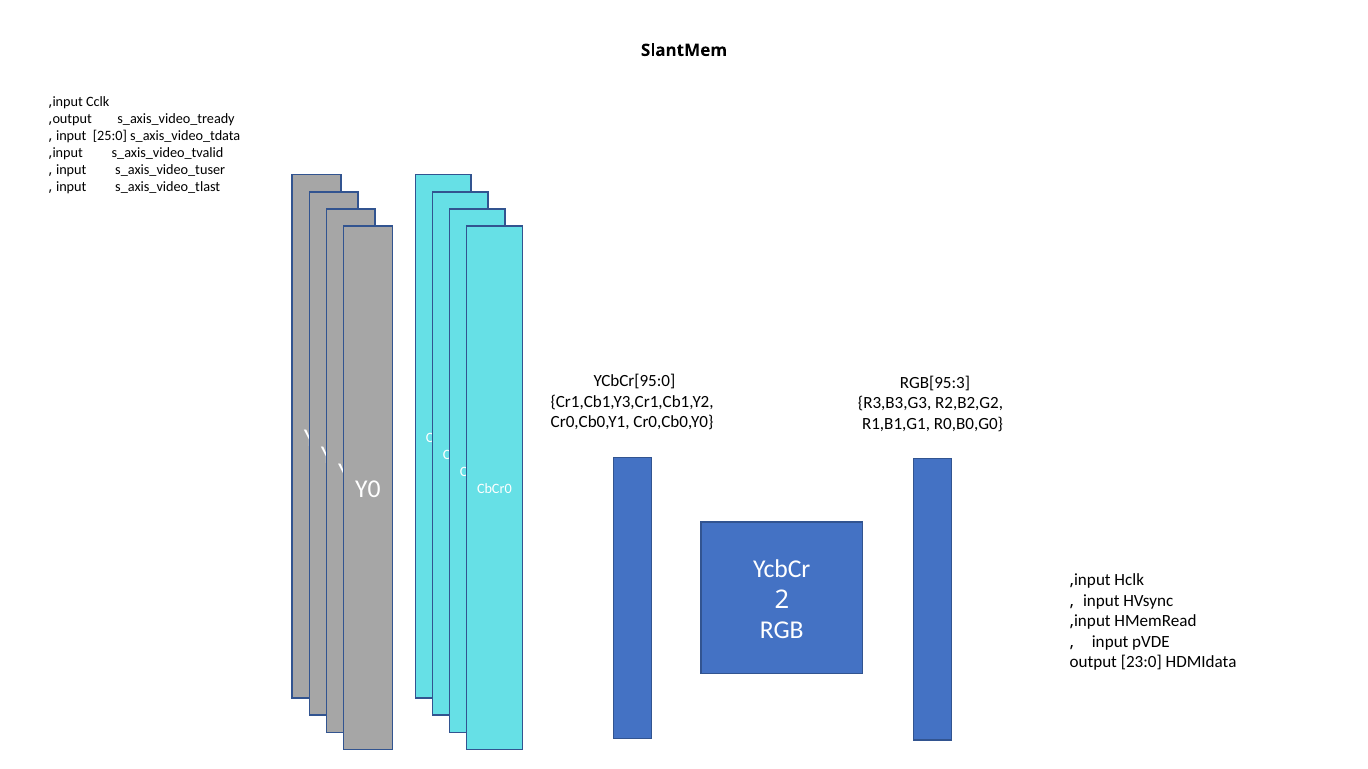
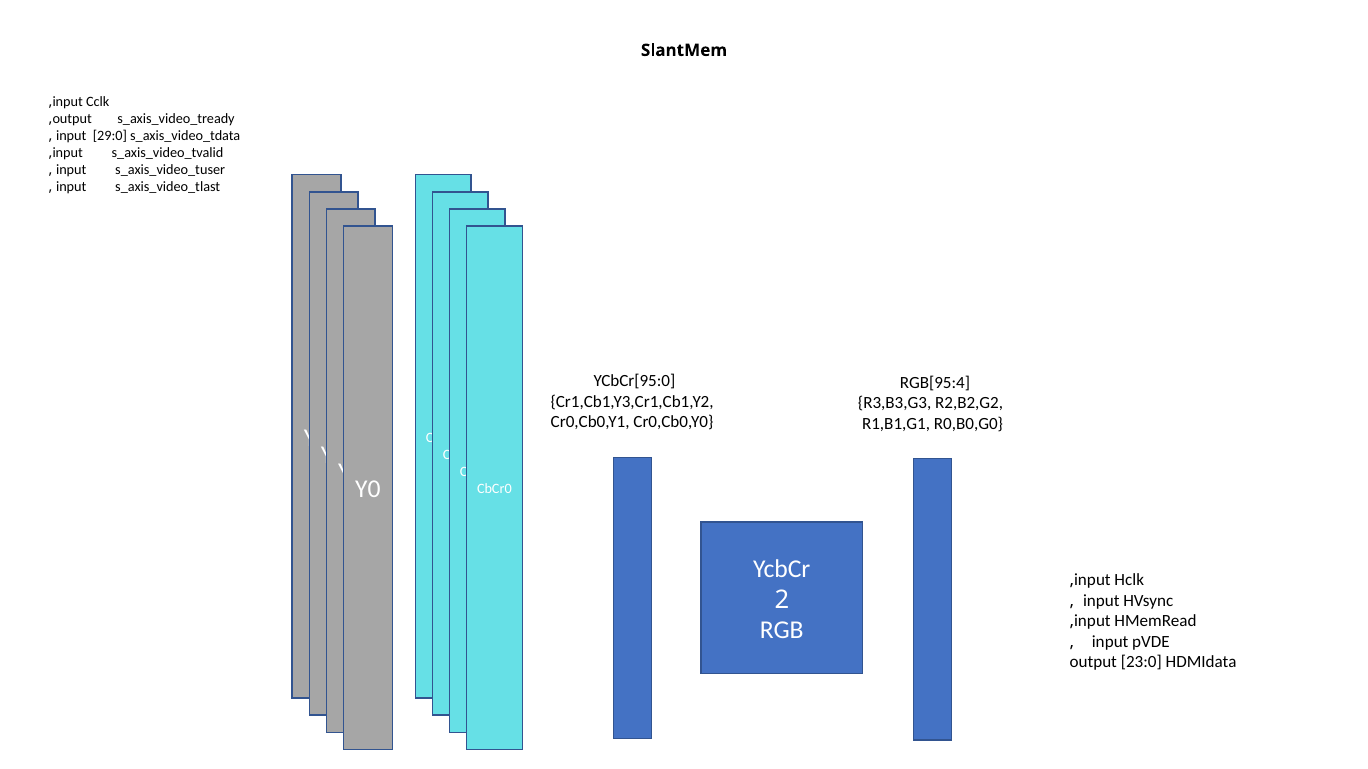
25:0: 25:0 -> 29:0
RGB[95:3: RGB[95:3 -> RGB[95:4
